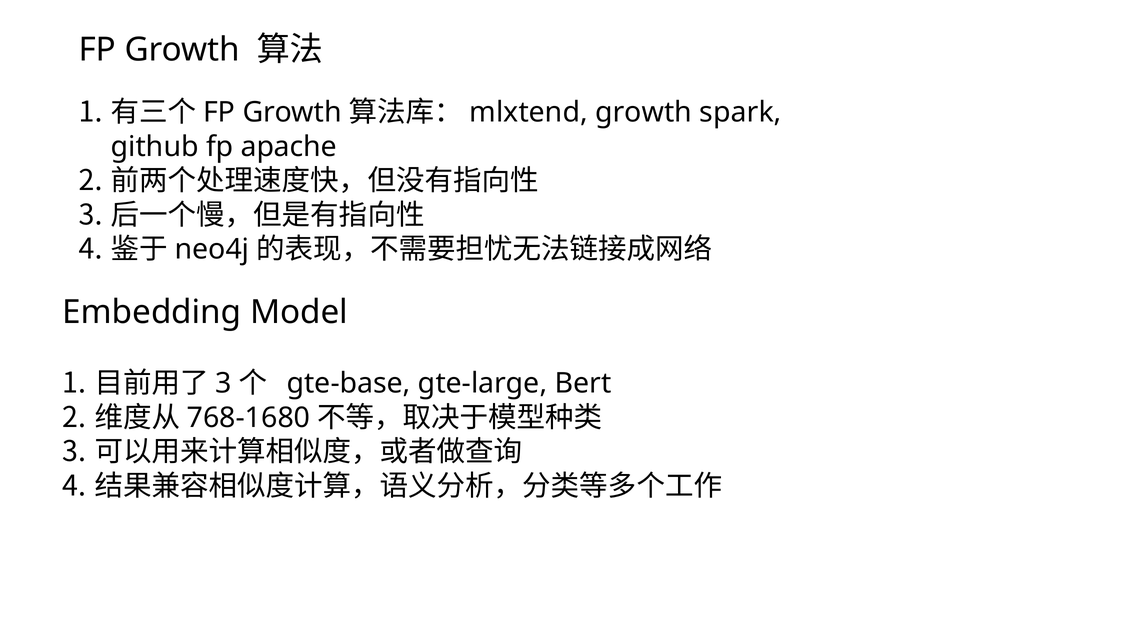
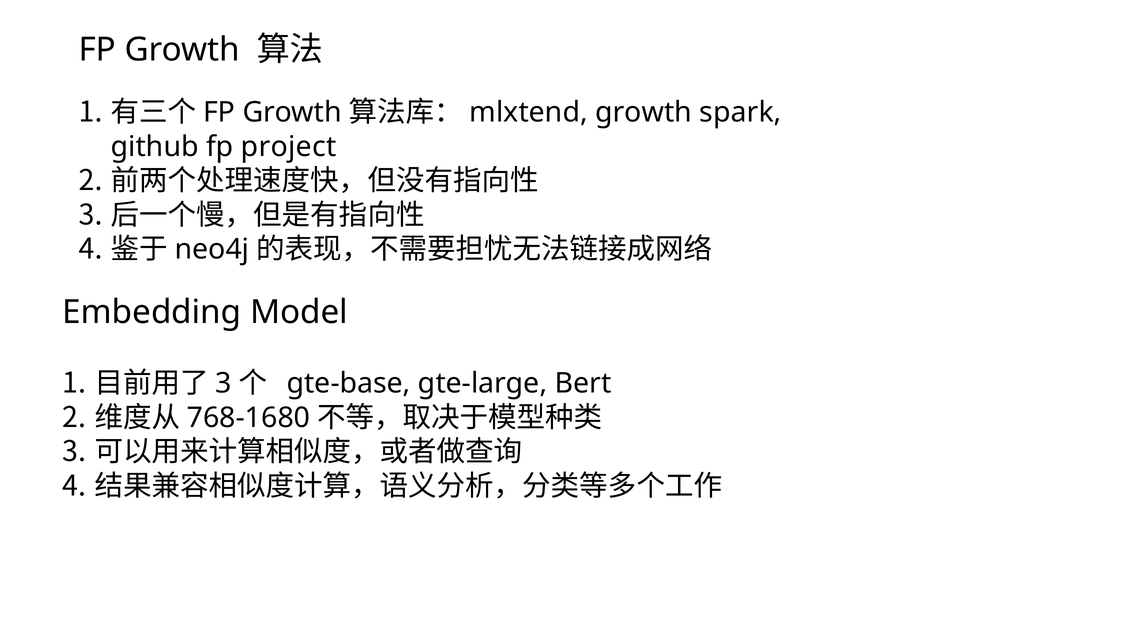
apache: apache -> project
